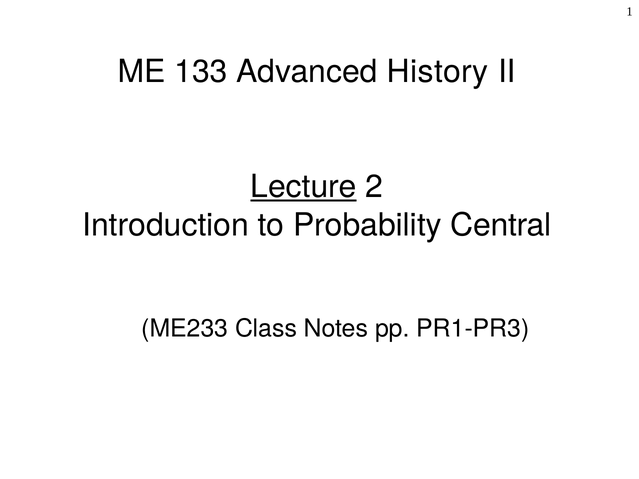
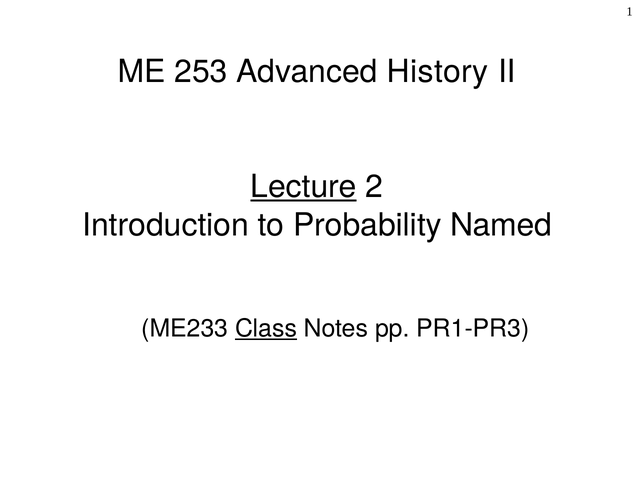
133: 133 -> 253
Central: Central -> Named
Class underline: none -> present
